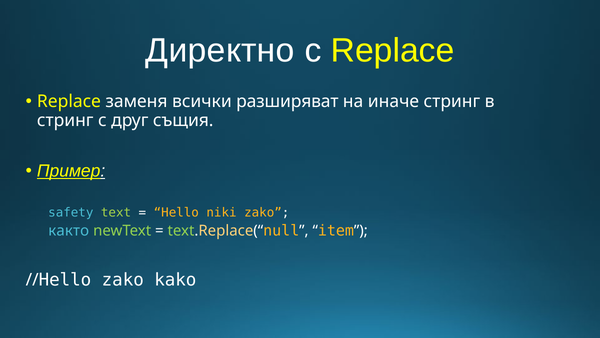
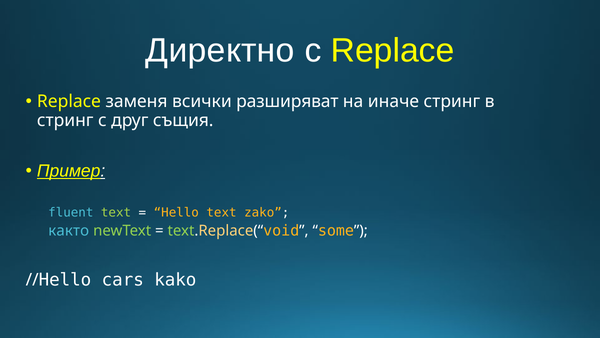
safety: safety -> fluent
Hello niki: niki -> text
null: null -> void
item: item -> some
Hello zako: zako -> cars
